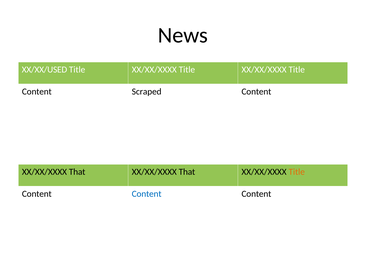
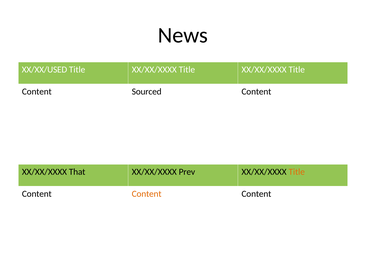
Scraped: Scraped -> Sourced
That at (187, 172): That -> Prev
Content at (147, 194) colour: blue -> orange
